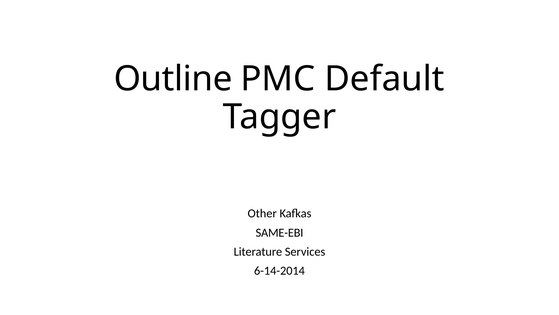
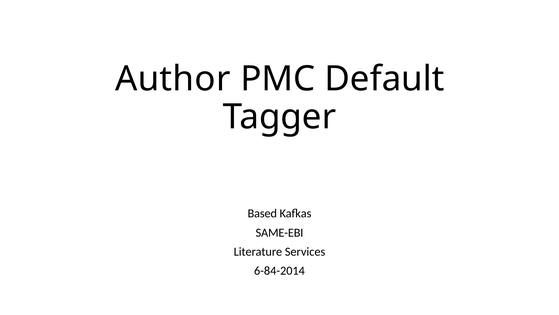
Outline: Outline -> Author
Other: Other -> Based
6-14-2014: 6-14-2014 -> 6-84-2014
